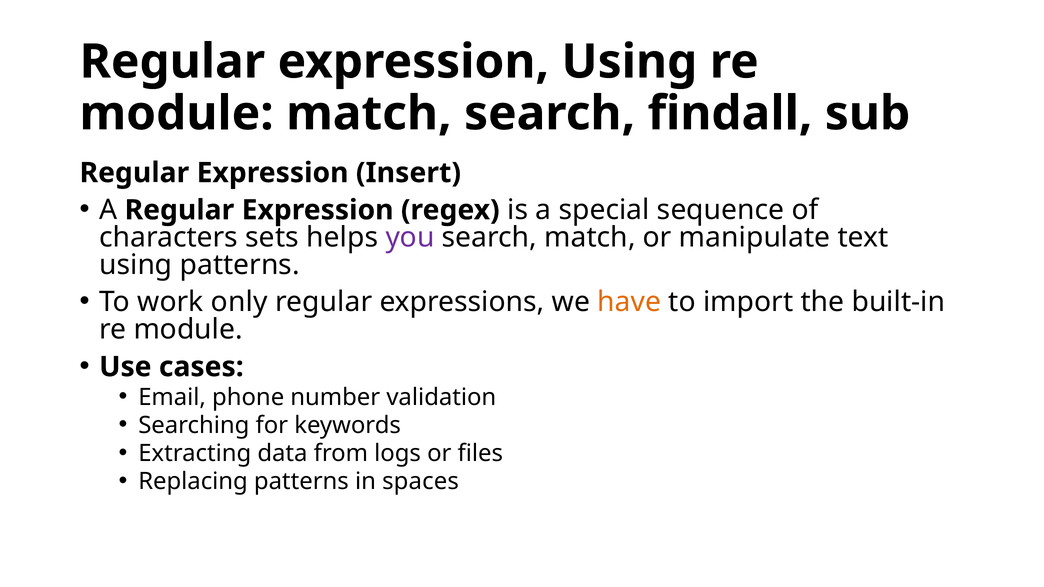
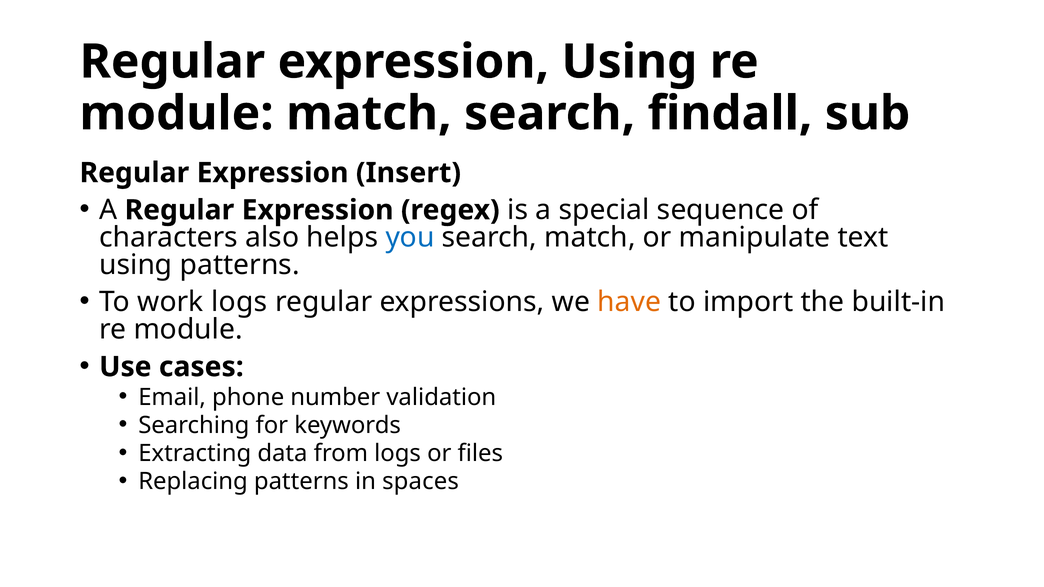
sets: sets -> also
you colour: purple -> blue
work only: only -> logs
